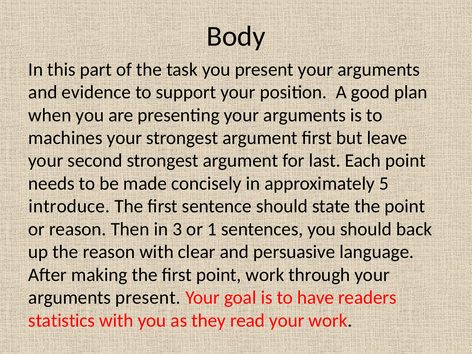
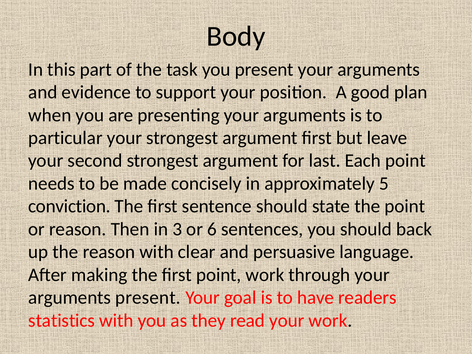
machines: machines -> particular
introduce: introduce -> conviction
1: 1 -> 6
